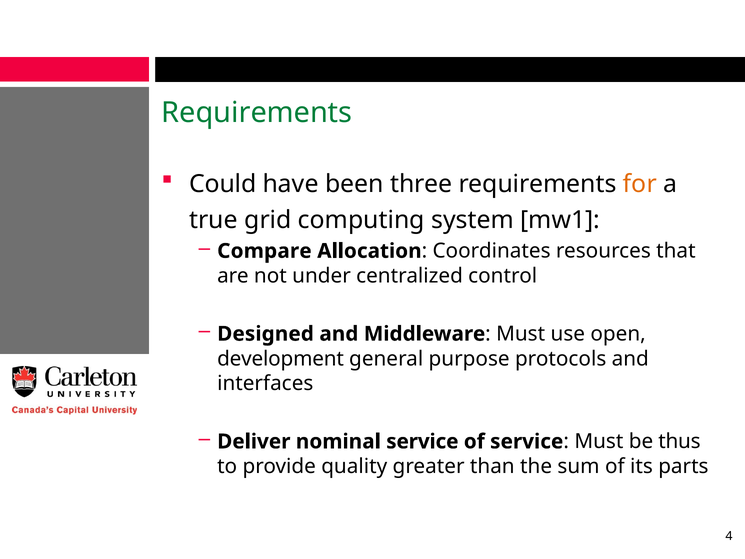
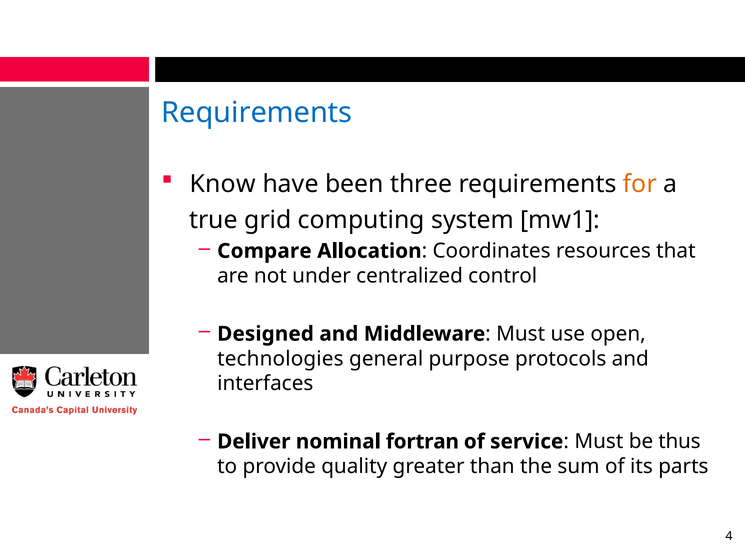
Requirements at (257, 113) colour: green -> blue
Could: Could -> Know
development: development -> technologies
nominal service: service -> fortran
